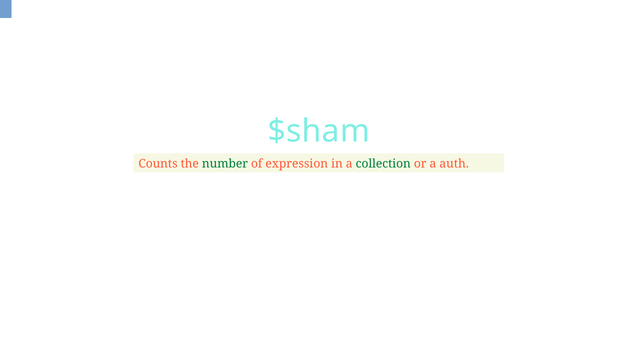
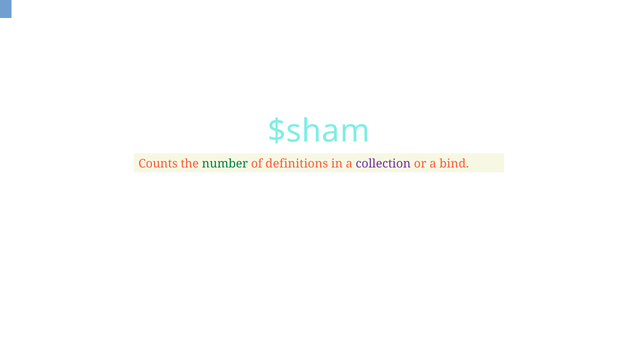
expression: expression -> definitions
collection colour: green -> purple
auth: auth -> bind
